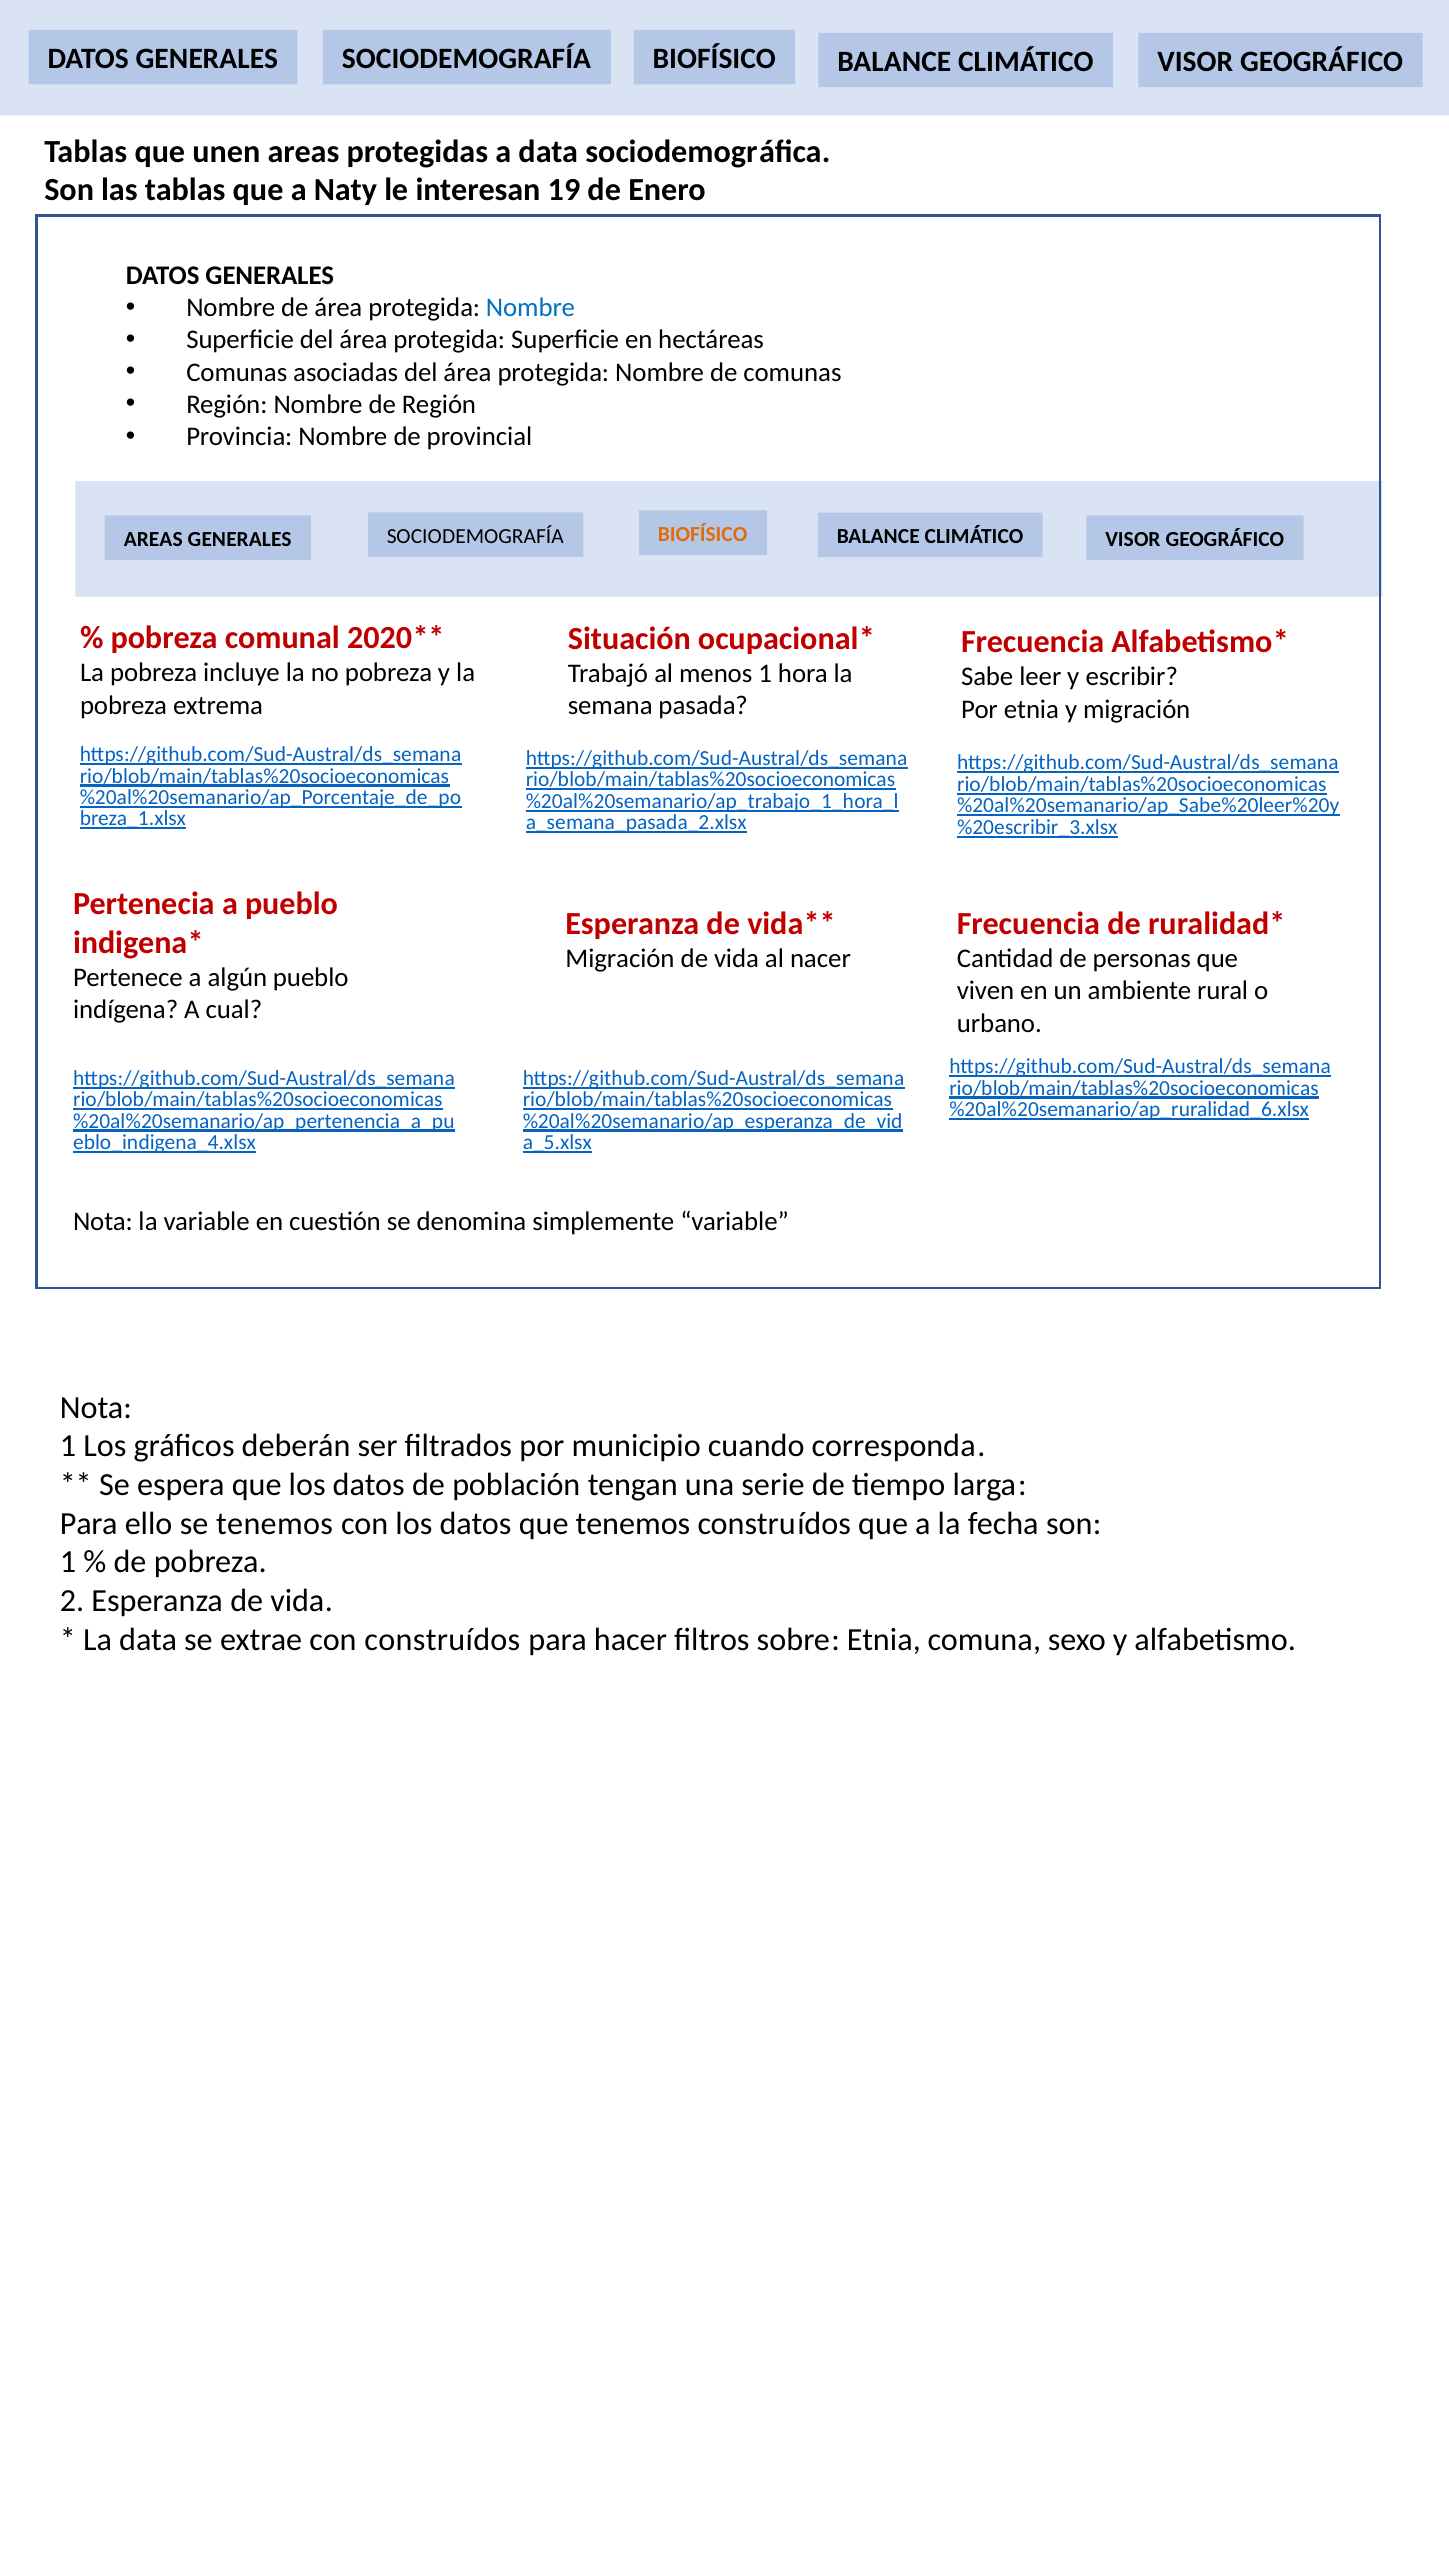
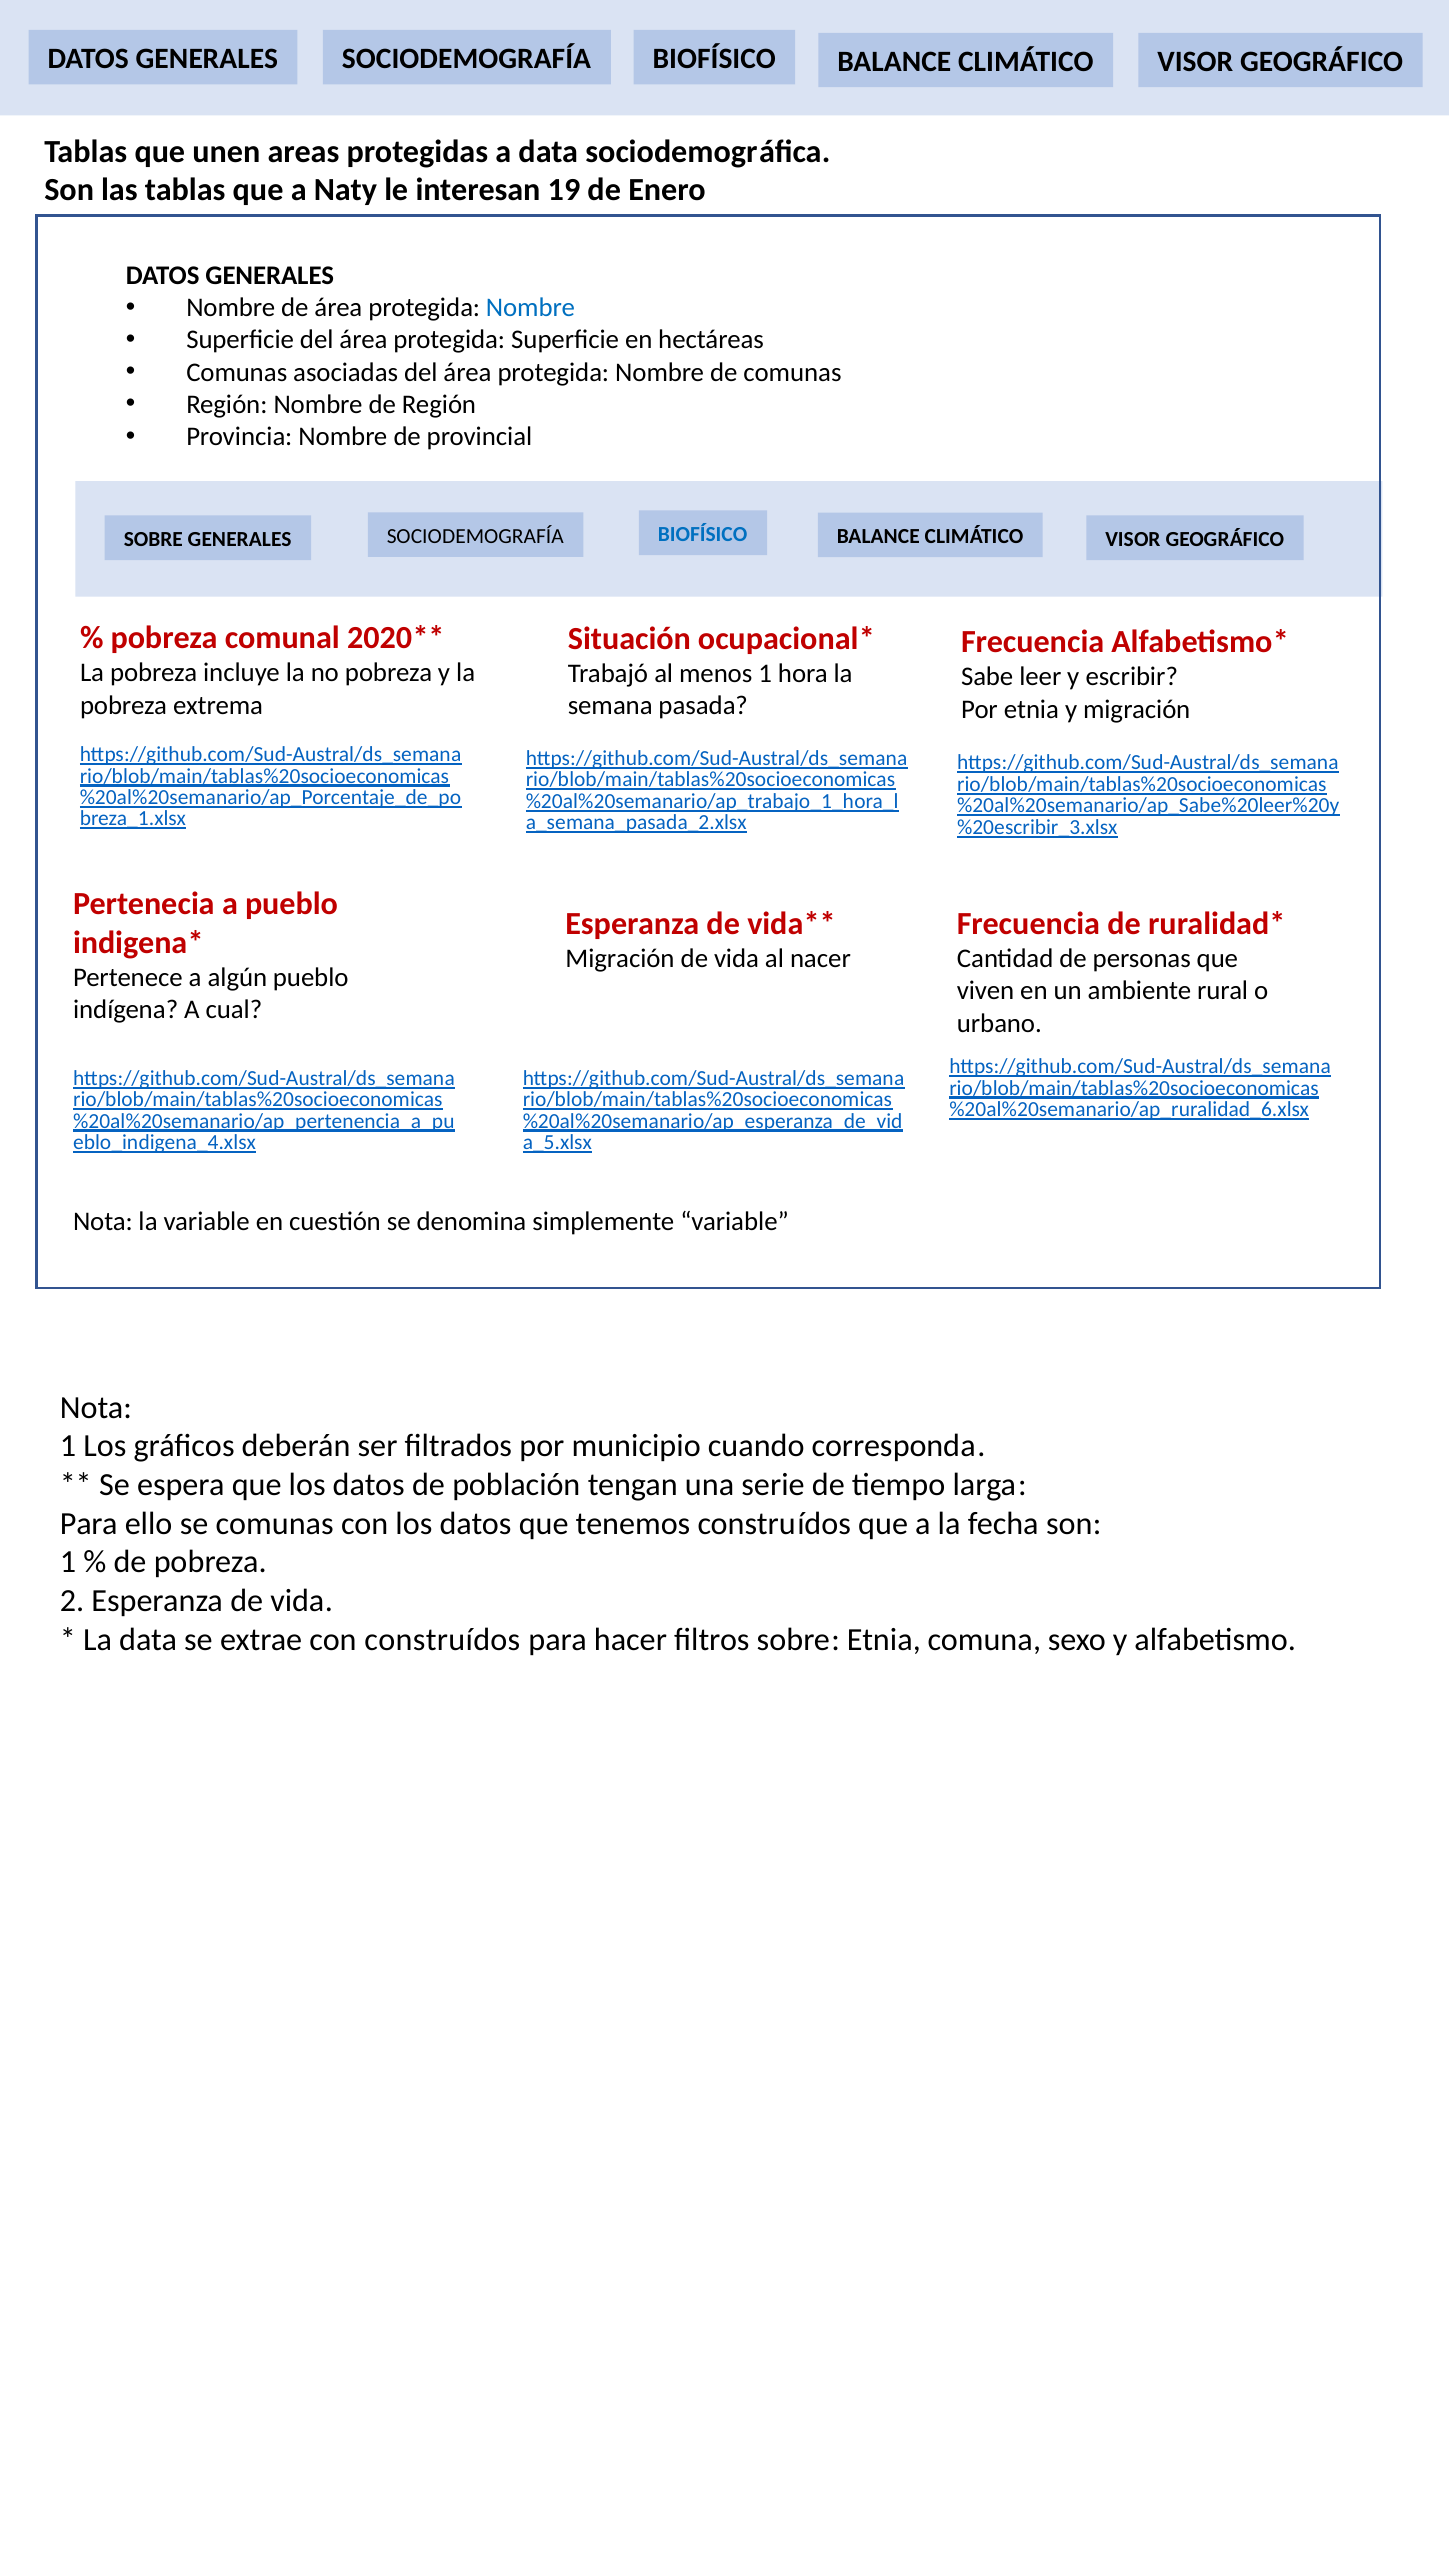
AREAS at (153, 539): AREAS -> SOBRE
BIOFÍSICO at (703, 534) colour: orange -> blue
se tenemos: tenemos -> comunas
